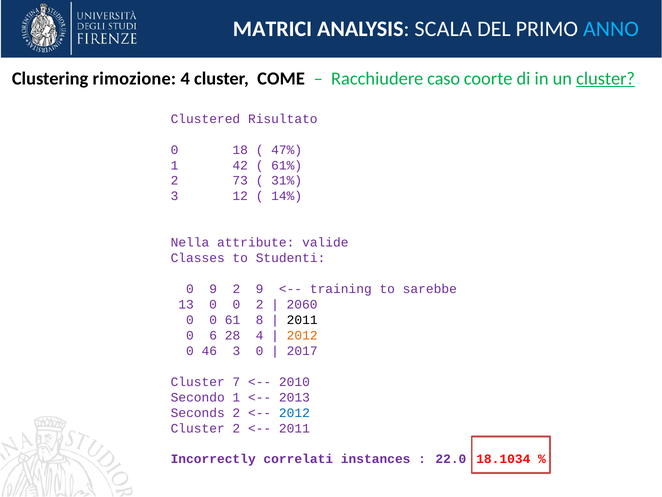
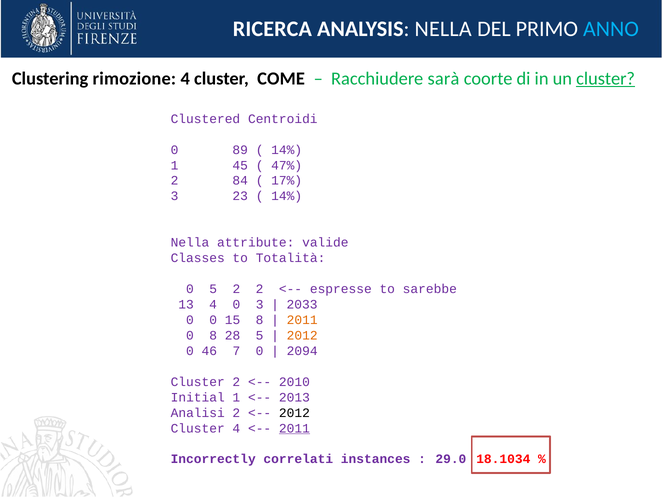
MATRICI: MATRICI -> RICERCA
ANALYSIS SCALA: SCALA -> NELLA
caso: caso -> sarà
Risultato: Risultato -> Centroidi
18: 18 -> 89
47% at (287, 150): 47% -> 14%
42: 42 -> 45
61%: 61% -> 47%
73: 73 -> 84
31%: 31% -> 17%
12: 12 -> 23
Studenti: Studenti -> Totalità
0 9: 9 -> 5
2 9: 9 -> 2
training: training -> espresse
13 0: 0 -> 4
0 2: 2 -> 3
2060: 2060 -> 2033
61: 61 -> 15
2011 at (302, 320) colour: black -> orange
0 6: 6 -> 8
28 4: 4 -> 5
46 3: 3 -> 7
2017: 2017 -> 2094
Cluster 7: 7 -> 2
Secondo: Secondo -> Initial
Seconds: Seconds -> Analisi
2012 at (294, 412) colour: blue -> black
Cluster 2: 2 -> 4
2011 at (294, 428) underline: none -> present
22.0: 22.0 -> 29.0
